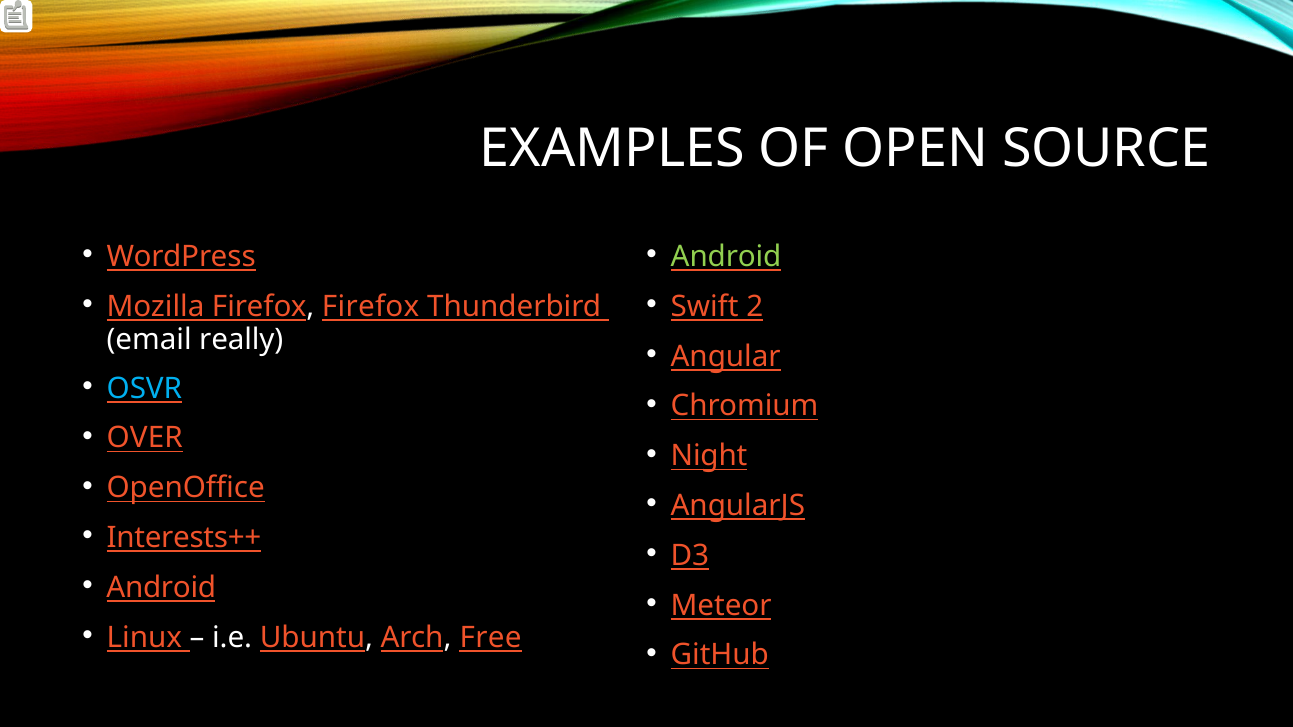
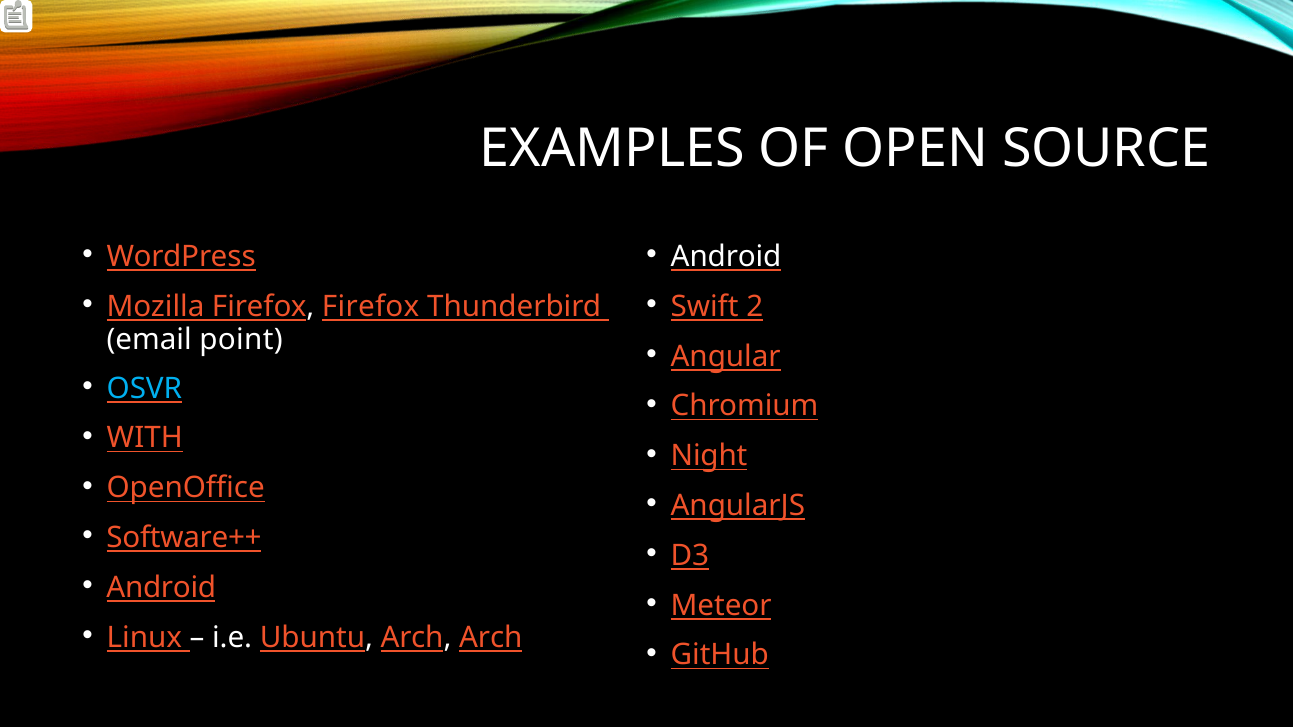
Android at (726, 257) colour: light green -> white
really: really -> point
OVER: OVER -> WITH
Interests++: Interests++ -> Software++
Arch Free: Free -> Arch
